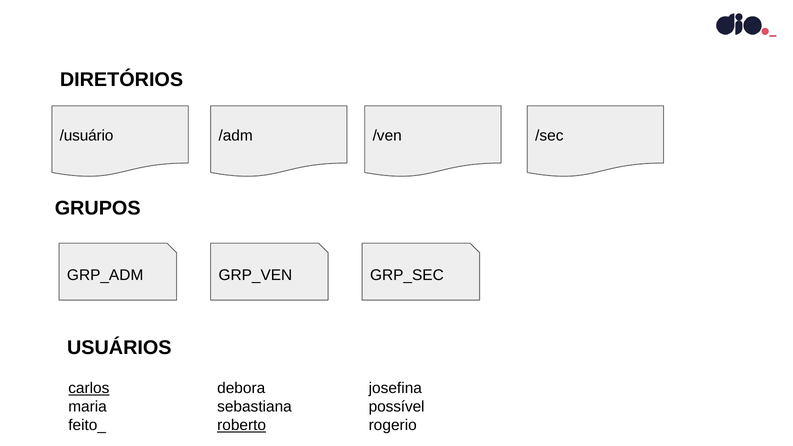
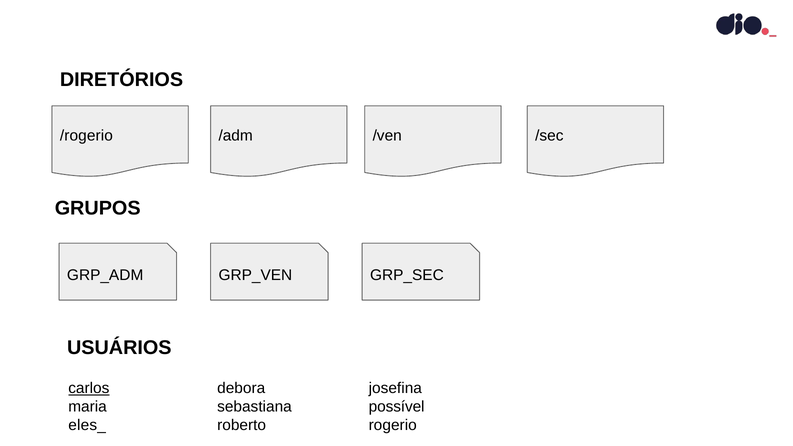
/usuário: /usuário -> /rogerio
feito_: feito_ -> eles_
roberto underline: present -> none
